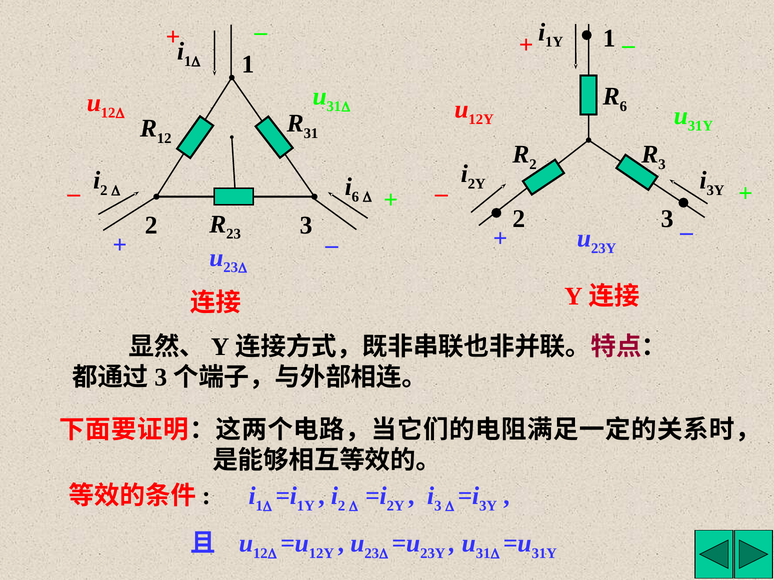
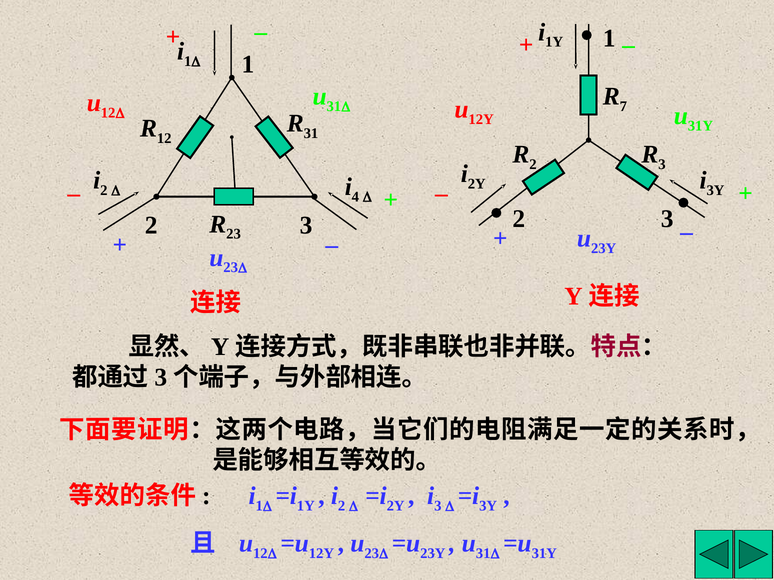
6 at (623, 107): 6 -> 7
6 at (355, 197): 6 -> 4
